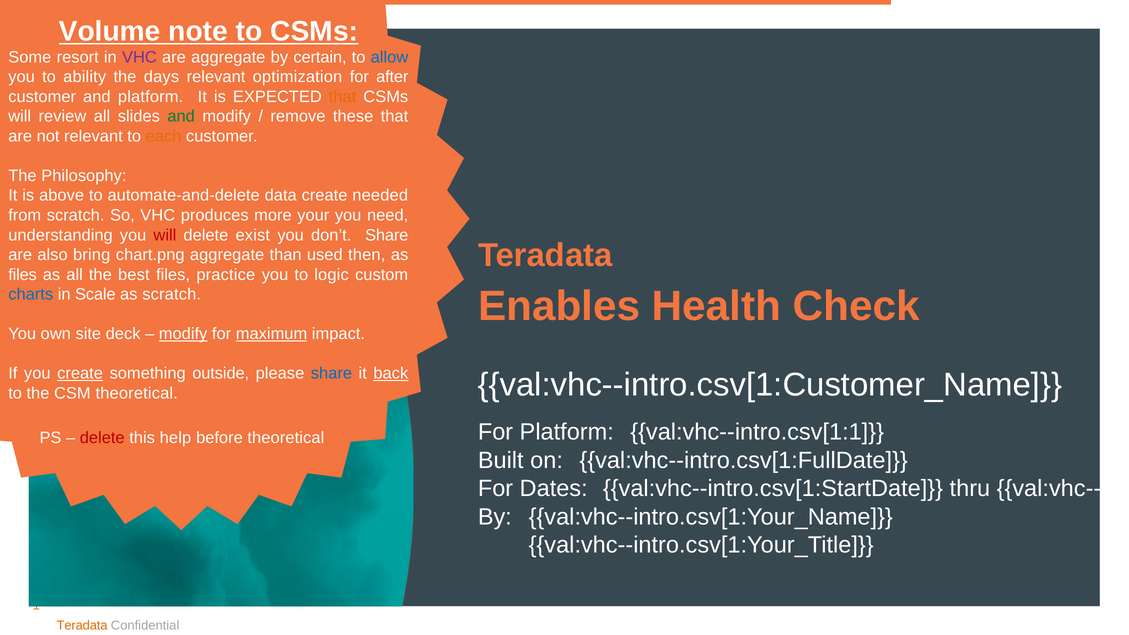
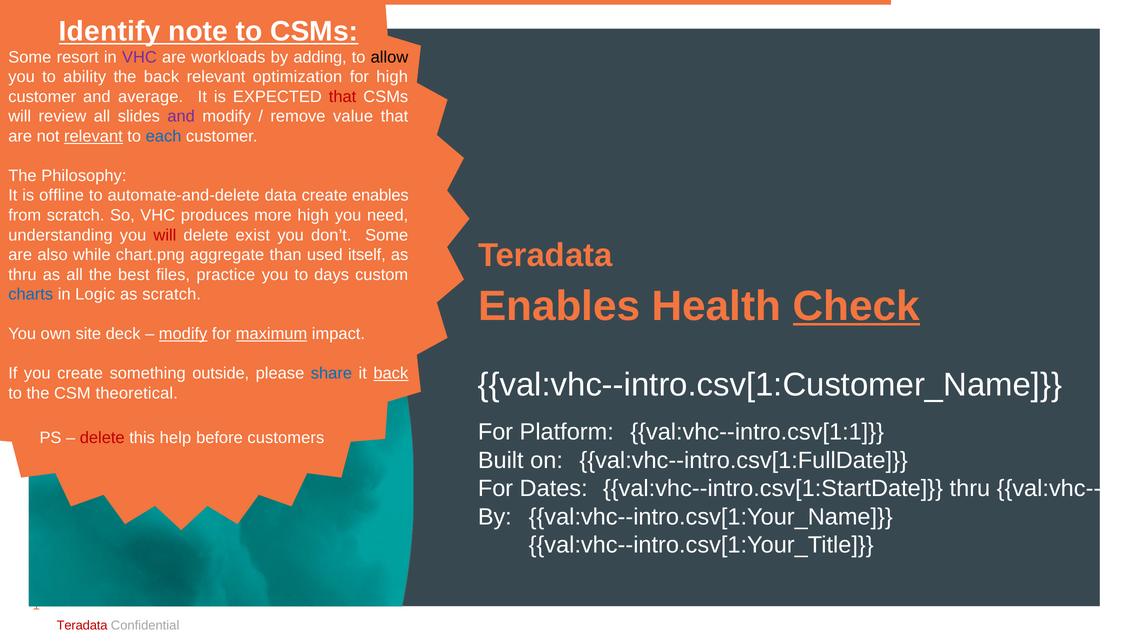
Volume: Volume -> Identify
are aggregate: aggregate -> workloads
certain: certain -> adding
allow colour: blue -> black
the days: days -> back
for after: after -> high
and platform: platform -> average
that at (343, 97) colour: orange -> red
and at (181, 116) colour: green -> purple
these: these -> value
relevant at (93, 136) underline: none -> present
each colour: orange -> blue
above: above -> offline
create needed: needed -> enables
more your: your -> high
don’t Share: Share -> Some
bring: bring -> while
then: then -> itself
files at (23, 275): files -> thru
logic: logic -> days
Check underline: none -> present
Scale: Scale -> Logic
create at (80, 373) underline: present -> none
before theoretical: theoretical -> customers
Teradata at (82, 625) colour: orange -> red
